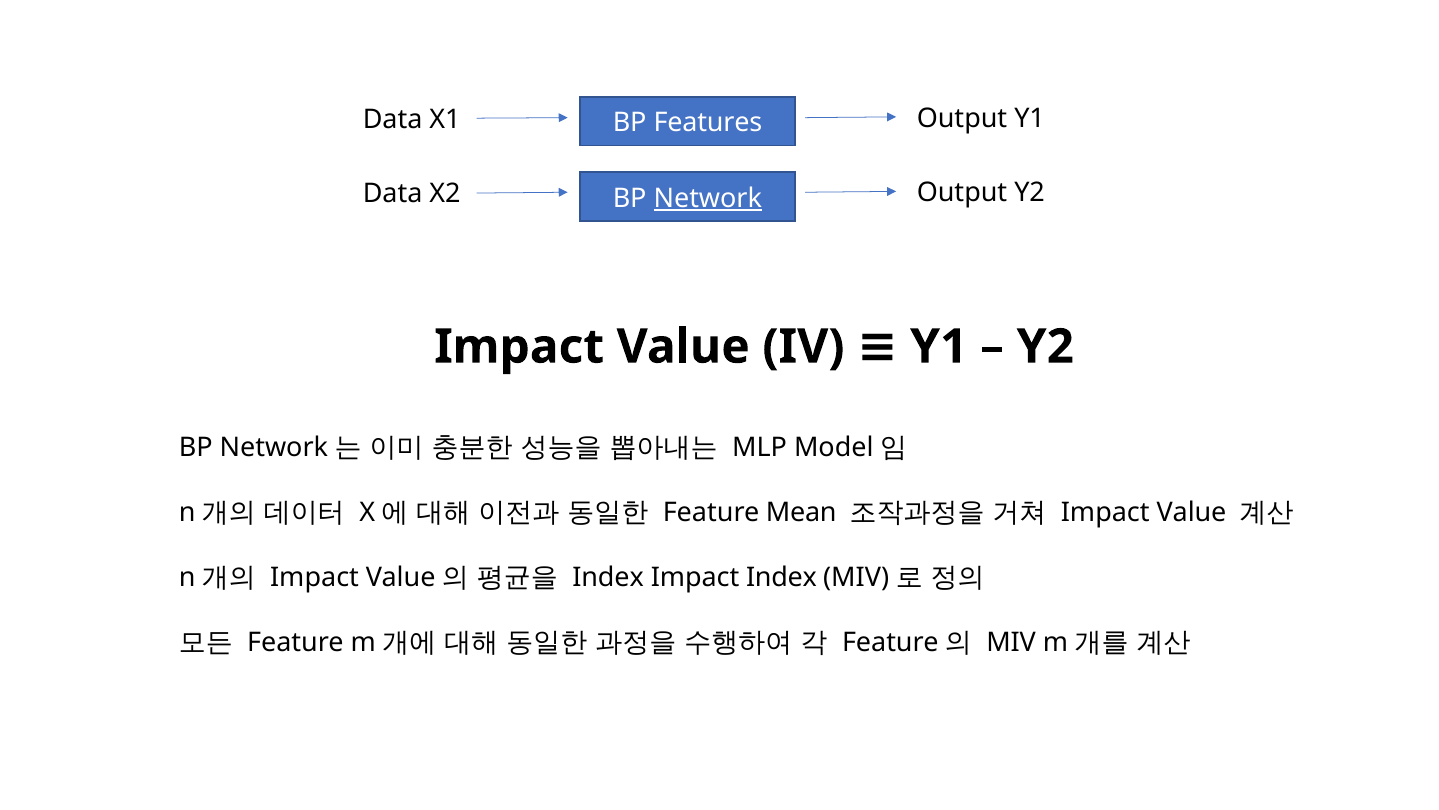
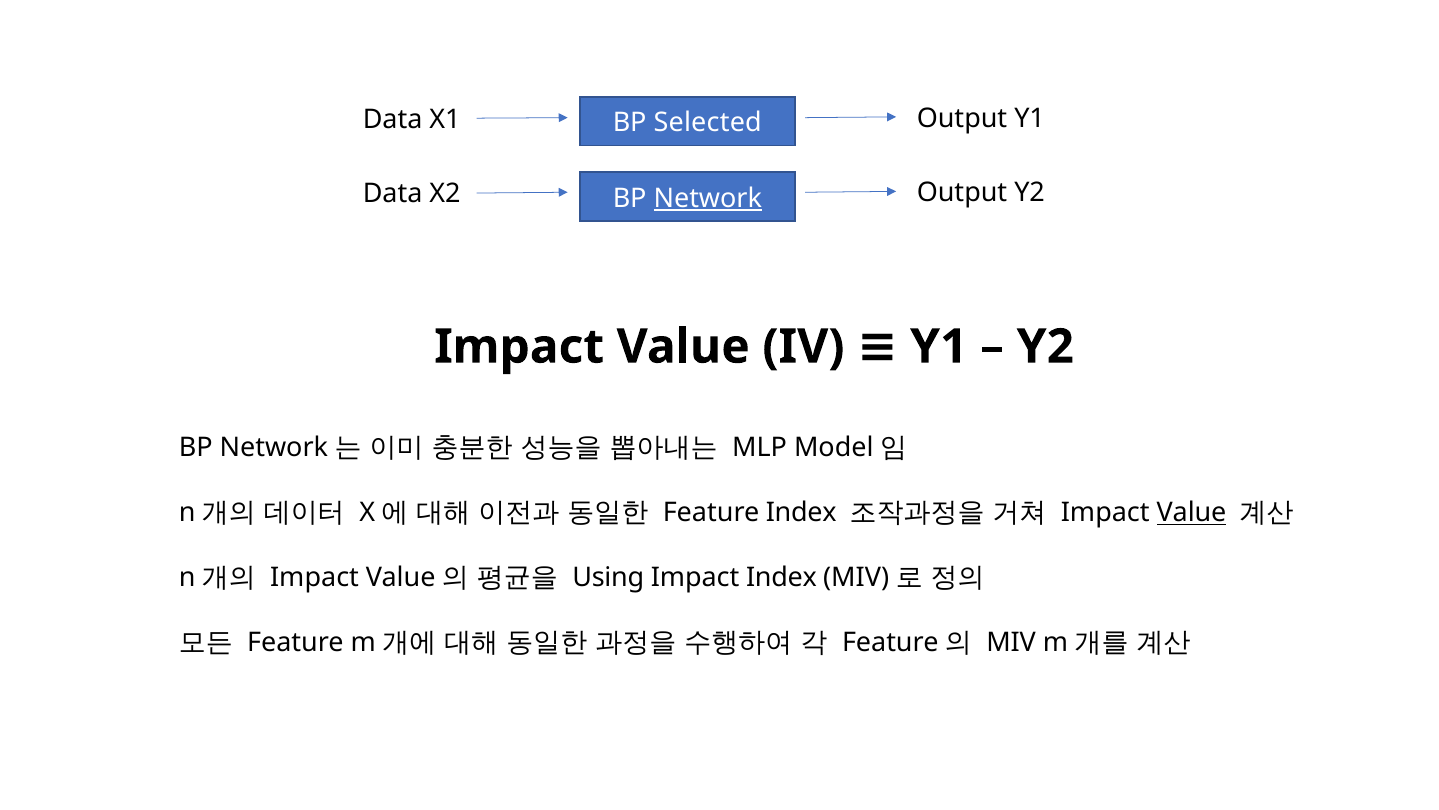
Features: Features -> Selected
Feature Mean: Mean -> Index
Value at (1192, 512) underline: none -> present
Index at (608, 577): Index -> Using
